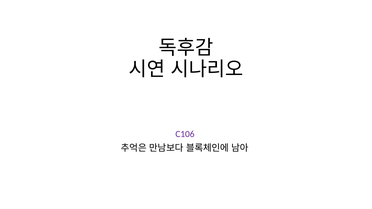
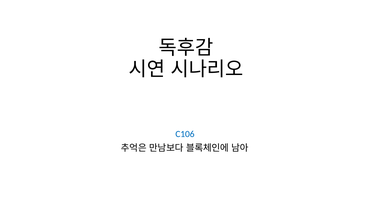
C106 colour: purple -> blue
